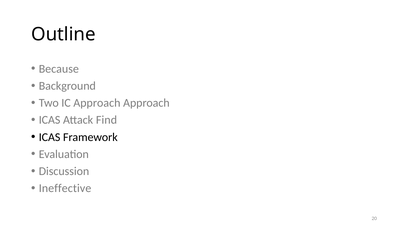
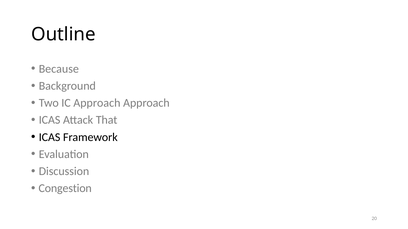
Find: Find -> That
Ineffective: Ineffective -> Congestion
